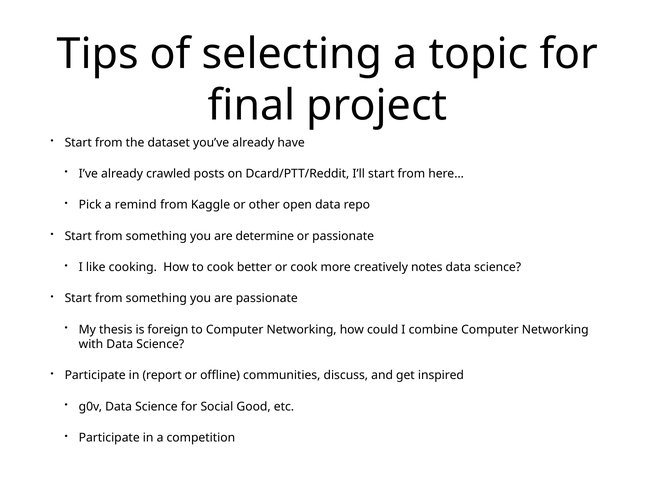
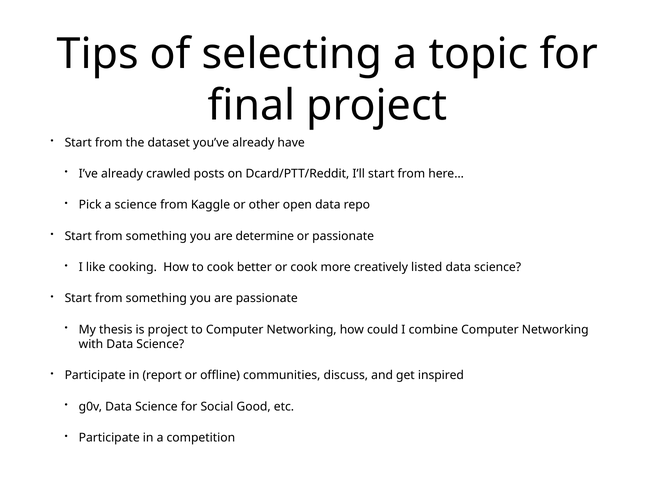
a remind: remind -> science
notes: notes -> listed
is foreign: foreign -> project
